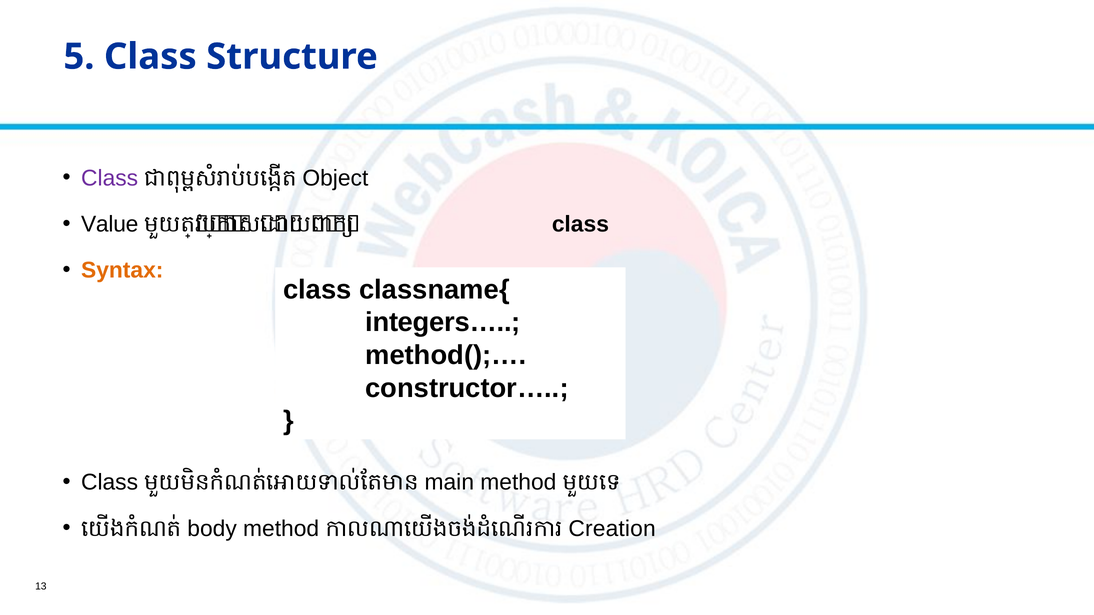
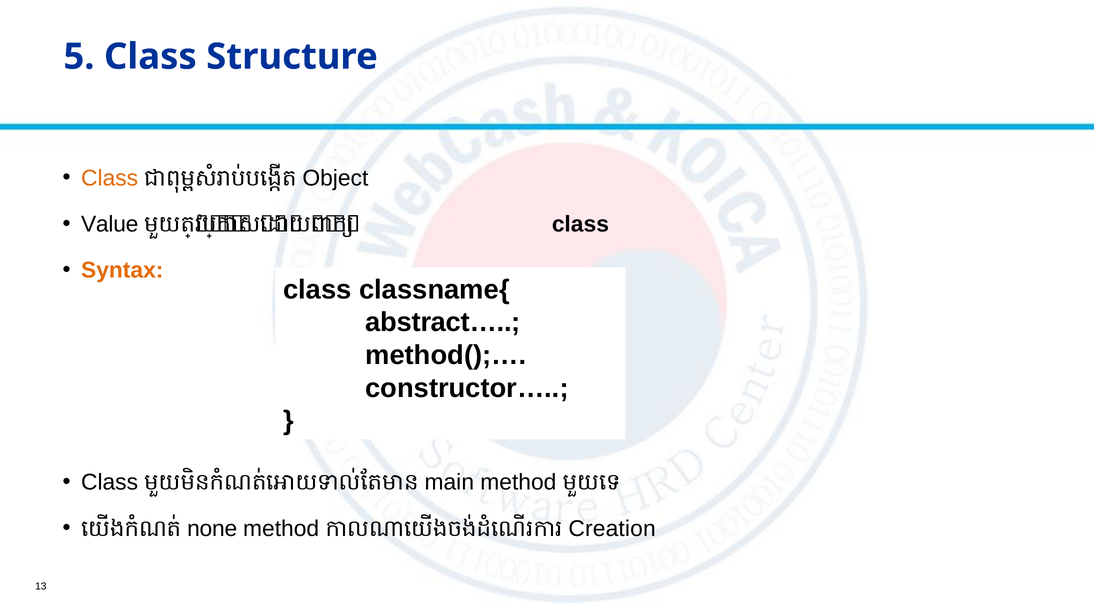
Class at (110, 178) colour: purple -> orange
integers…: integers… -> abstract…
body: body -> none
